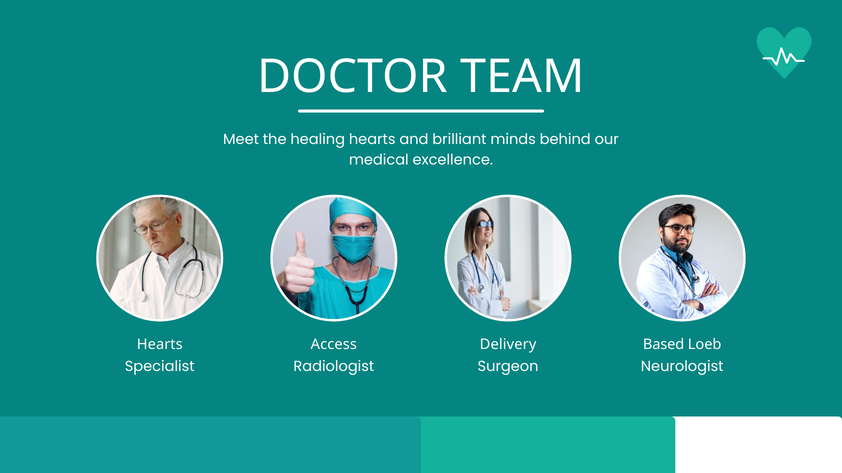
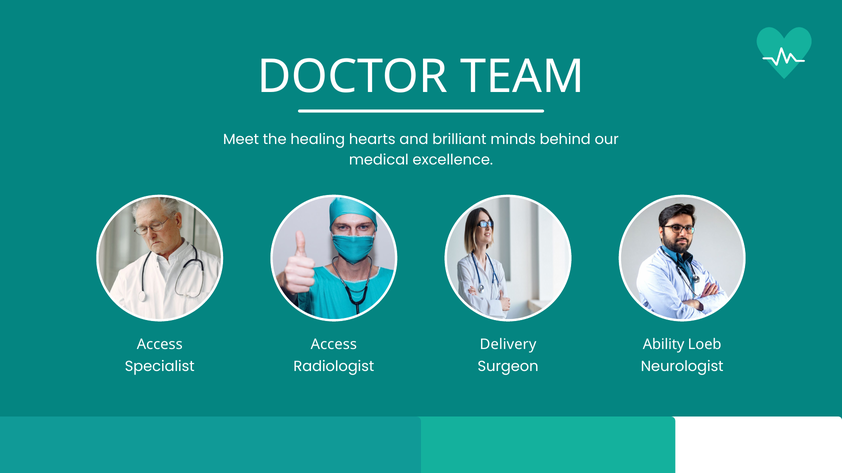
Hearts at (160, 345): Hearts -> Access
Based: Based -> Ability
